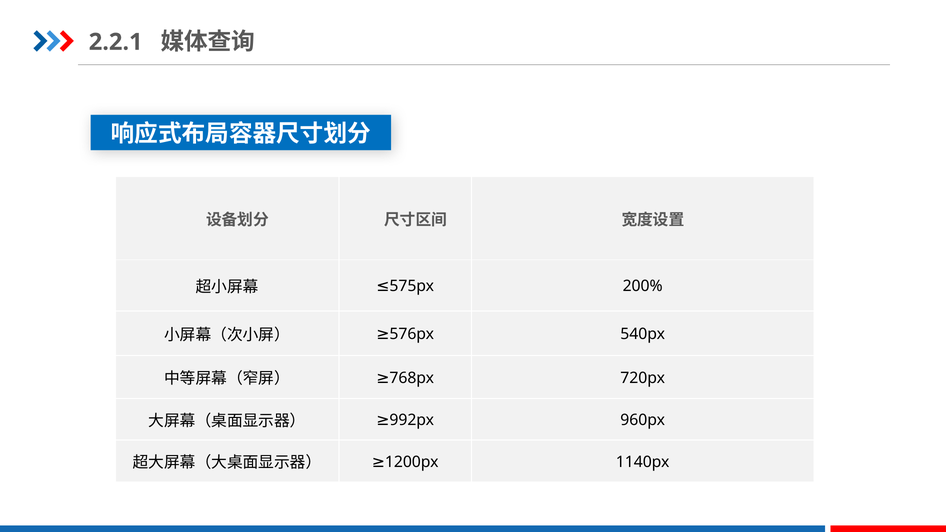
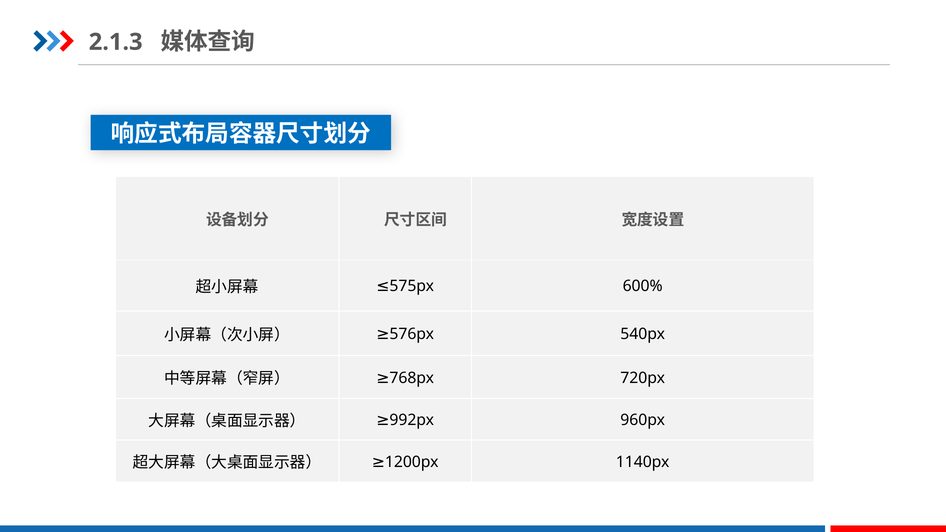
2.2.1: 2.2.1 -> 2.1.3
200%: 200% -> 600%
